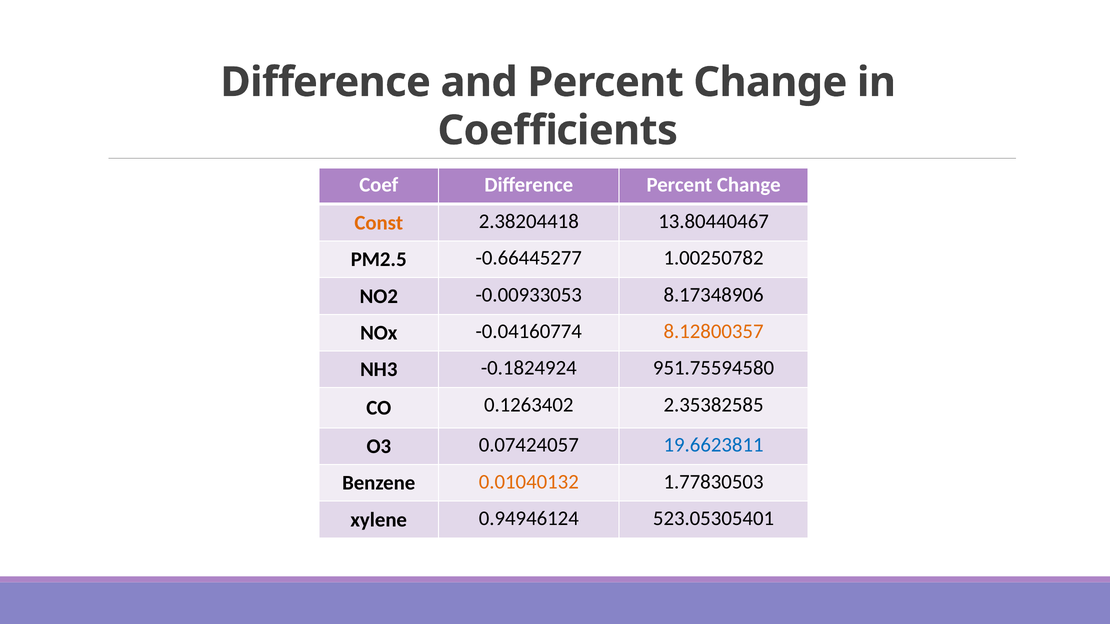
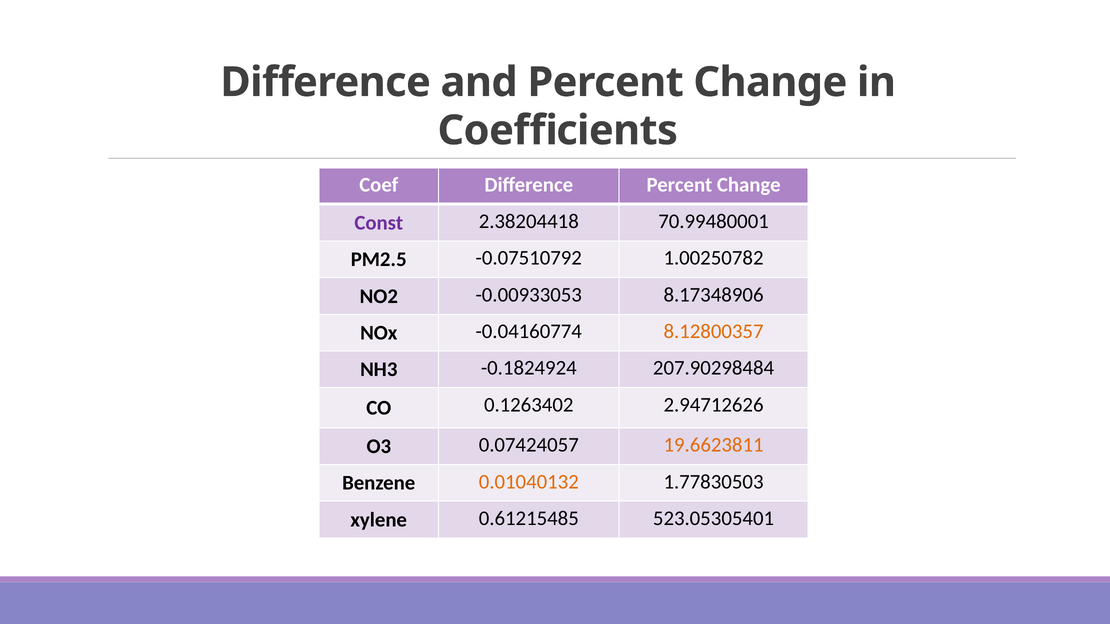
Const colour: orange -> purple
13.80440467: 13.80440467 -> 70.99480001
-0.66445277: -0.66445277 -> -0.07510792
951.75594580: 951.75594580 -> 207.90298484
2.35382585: 2.35382585 -> 2.94712626
19.6623811 colour: blue -> orange
0.94946124: 0.94946124 -> 0.61215485
